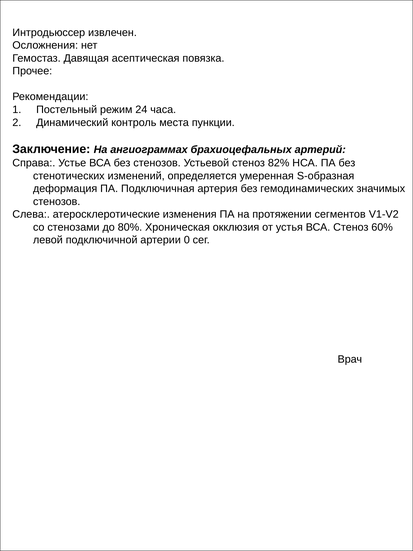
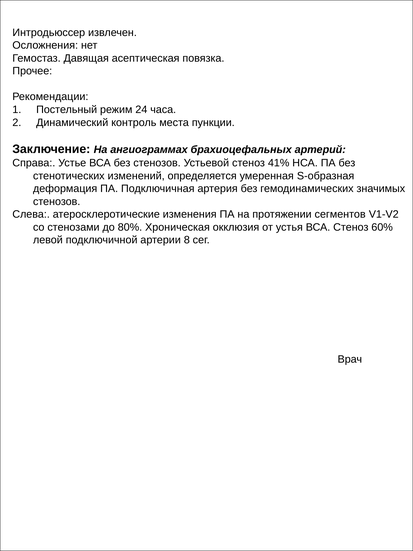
82%: 82% -> 41%
0: 0 -> 8
